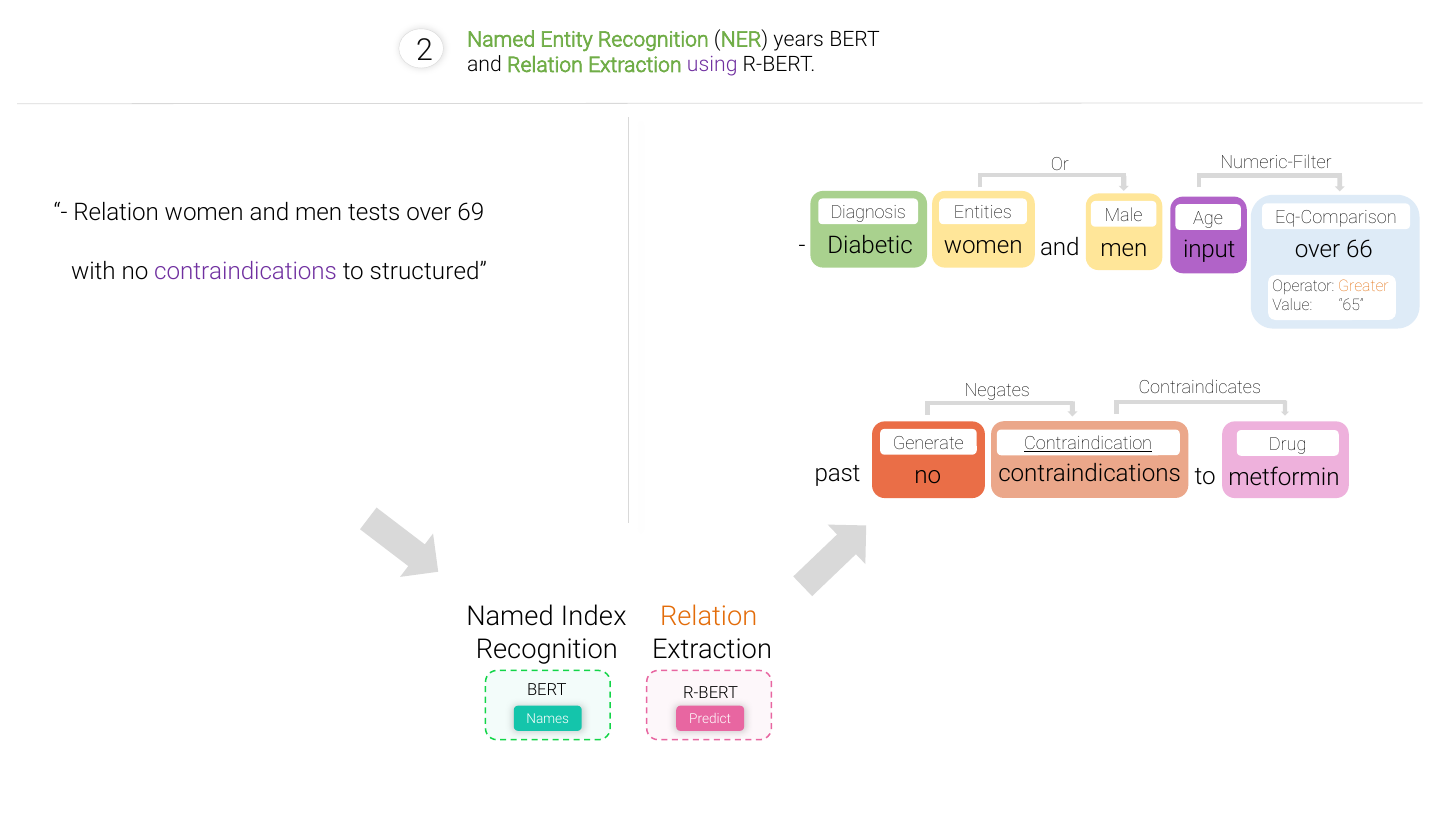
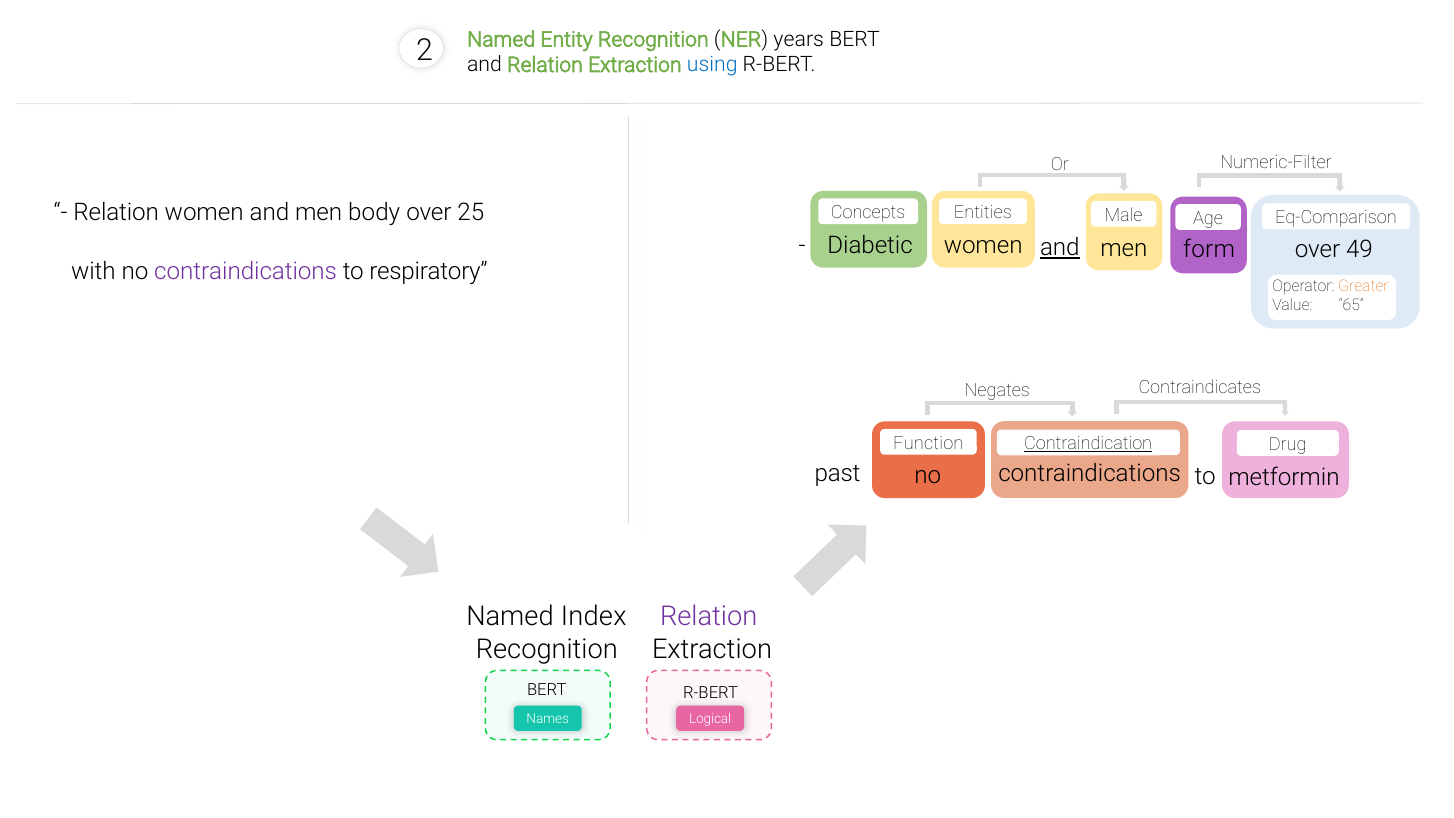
using colour: purple -> blue
tests: tests -> body
69: 69 -> 25
Diagnosis: Diagnosis -> Concepts
and at (1060, 248) underline: none -> present
66: 66 -> 49
input: input -> form
structured: structured -> respiratory
Generate: Generate -> Function
Relation at (709, 617) colour: orange -> purple
Predict: Predict -> Logical
